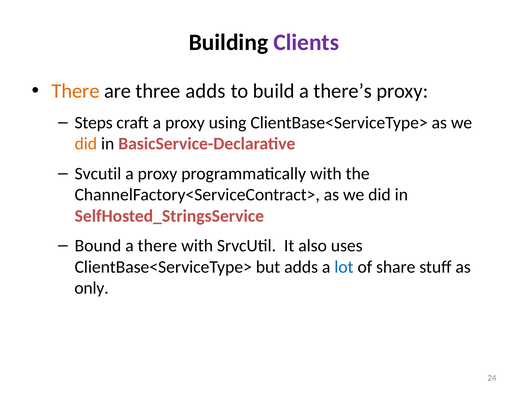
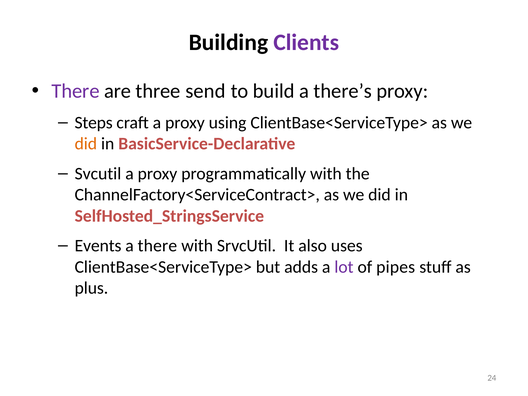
There at (76, 91) colour: orange -> purple
three adds: adds -> send
Bound: Bound -> Events
lot colour: blue -> purple
share: share -> pipes
only: only -> plus
